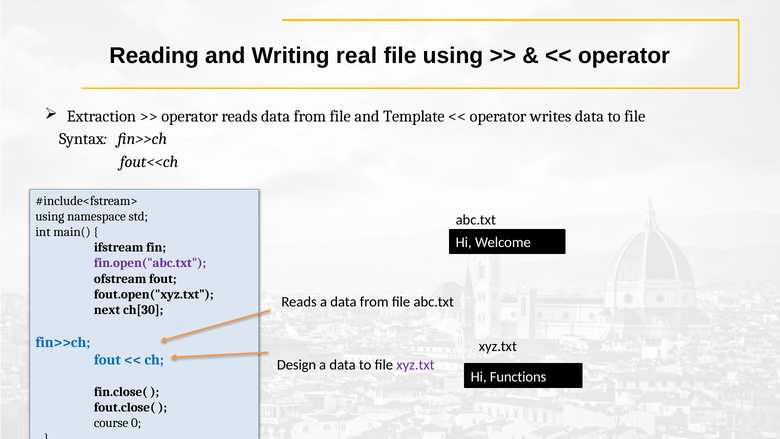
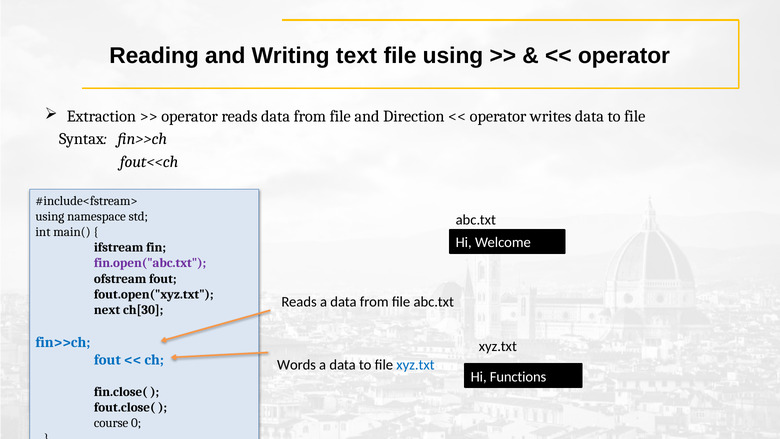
real: real -> text
Template: Template -> Direction
Design: Design -> Words
xyz.txt at (415, 365) colour: purple -> blue
